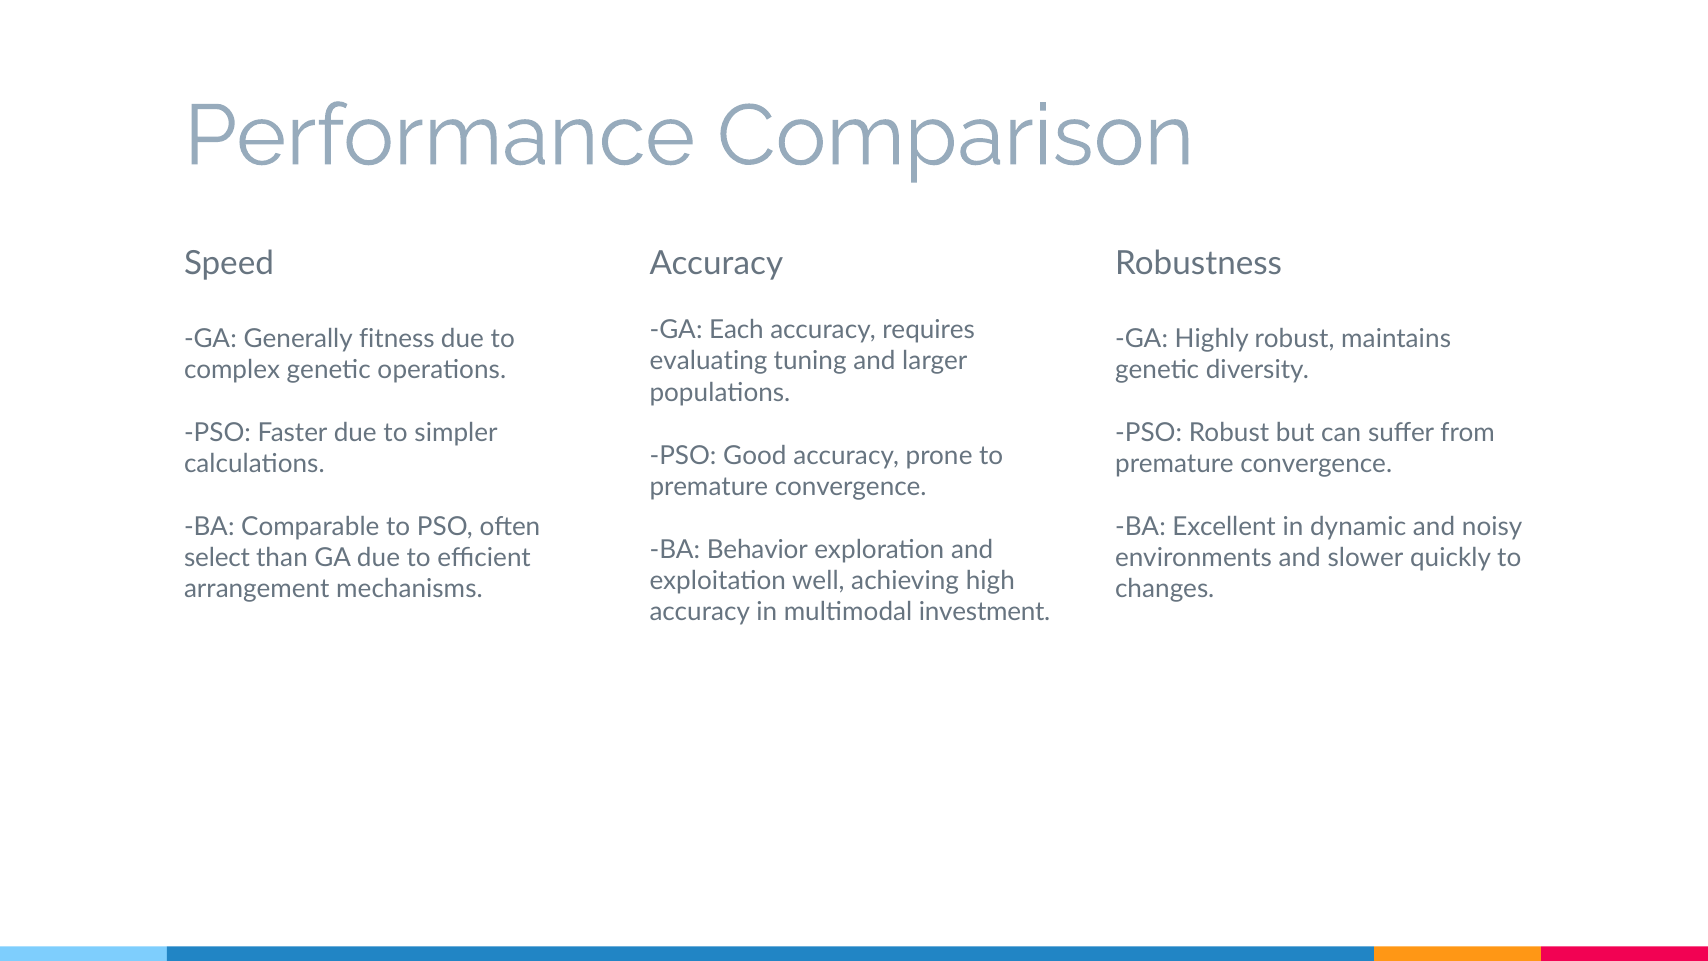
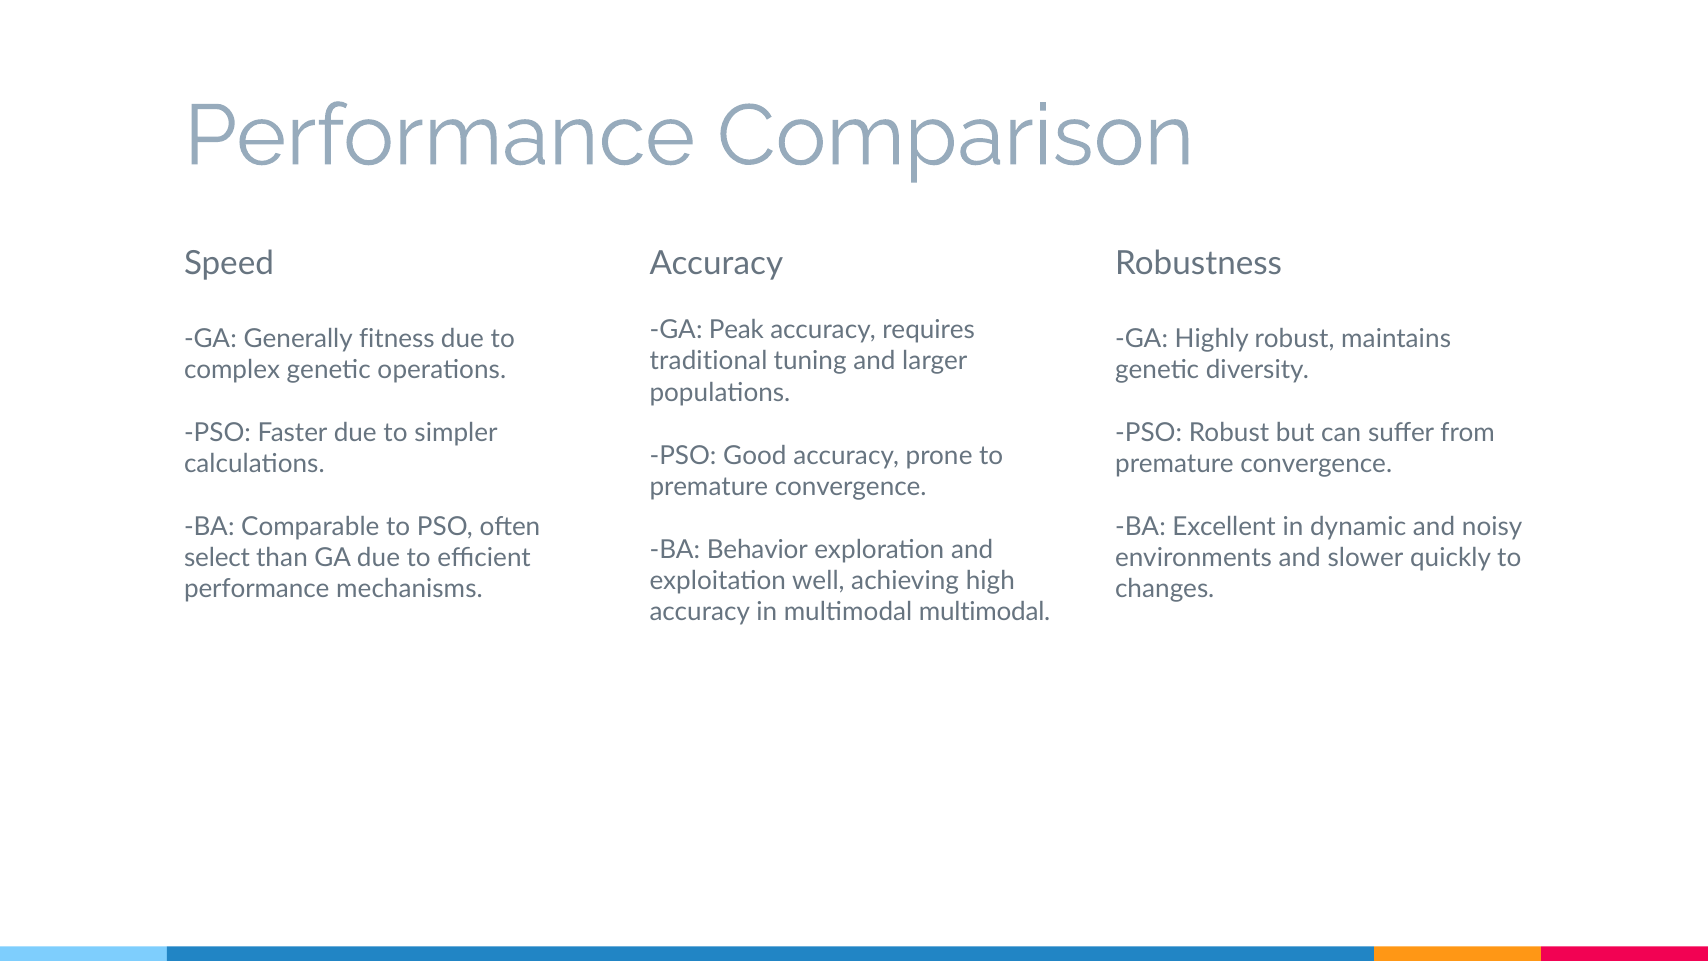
Each: Each -> Peak
evaluating: evaluating -> traditional
arrangement at (257, 589): arrangement -> performance
multimodal investment: investment -> multimodal
